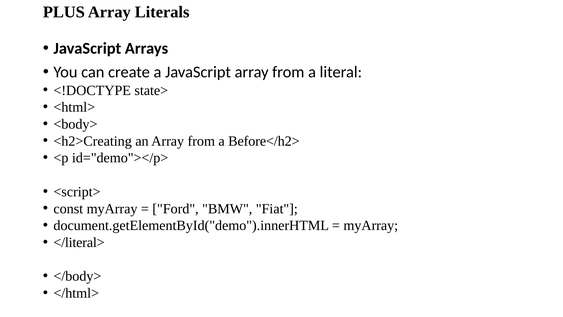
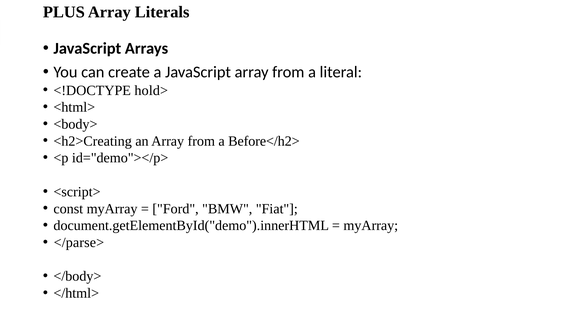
state>: state> -> hold>
</literal>: </literal> -> </parse>
